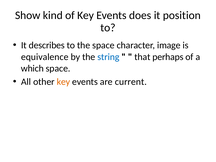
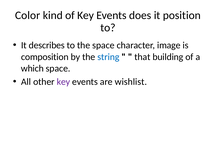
Show: Show -> Color
equivalence: equivalence -> composition
perhaps: perhaps -> building
key at (63, 82) colour: orange -> purple
current: current -> wishlist
